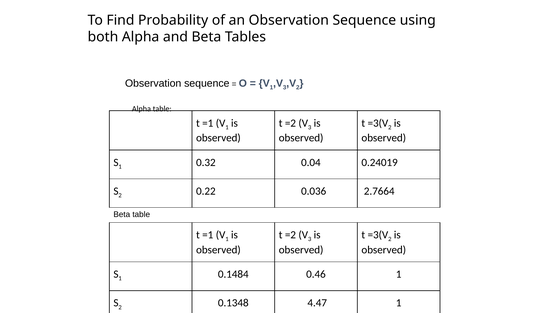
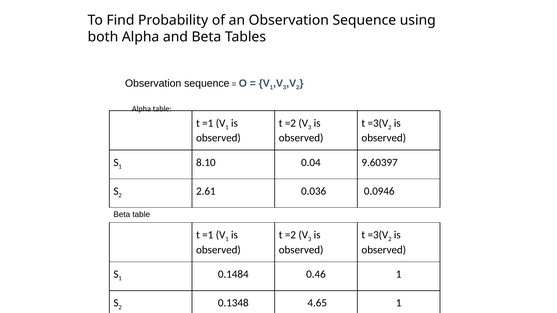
0.32: 0.32 -> 8.10
0.24019: 0.24019 -> 9.60397
0.22: 0.22 -> 2.61
2.7664: 2.7664 -> 0.0946
4.47: 4.47 -> 4.65
